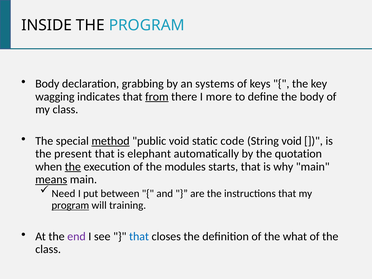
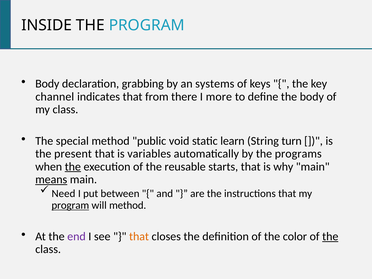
wagging: wagging -> channel
from underline: present -> none
method at (111, 141) underline: present -> none
code: code -> learn
String void: void -> turn
elephant: elephant -> variables
quotation: quotation -> programs
modules: modules -> reusable
will training: training -> method
that at (139, 236) colour: blue -> orange
what: what -> color
the at (330, 236) underline: none -> present
